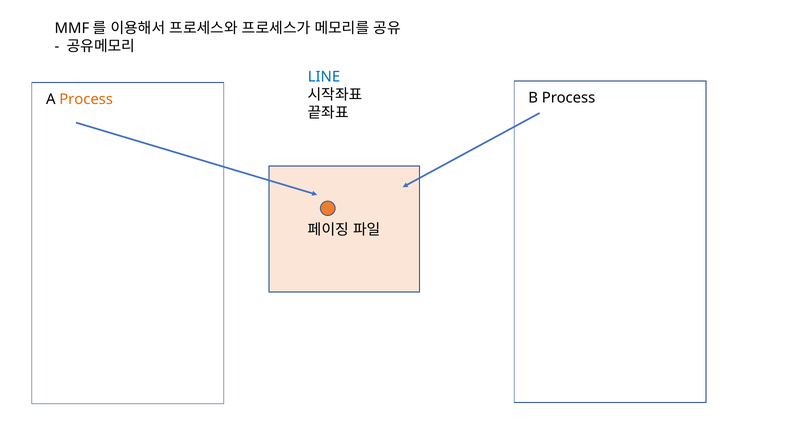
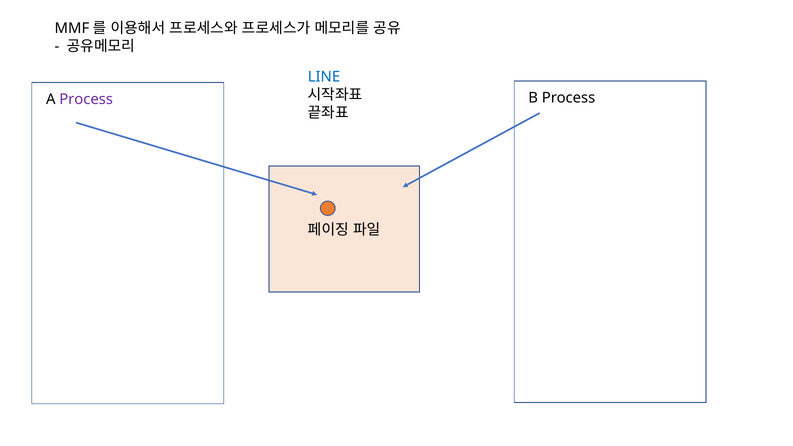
Process at (86, 99) colour: orange -> purple
